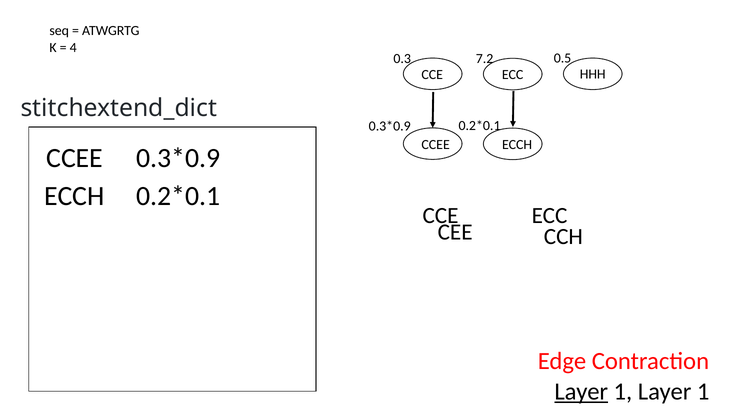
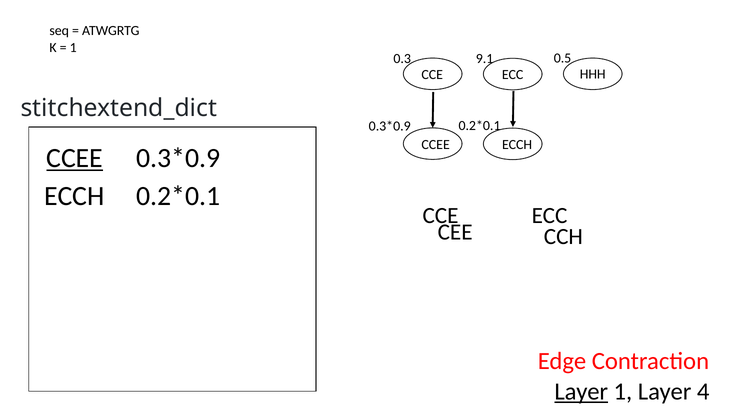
4 at (73, 47): 4 -> 1
7.2: 7.2 -> 9.1
CCEE at (75, 158) underline: none -> present
1 Layer 1: 1 -> 4
